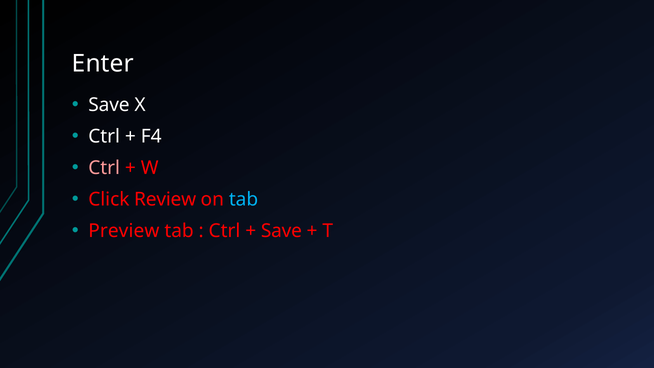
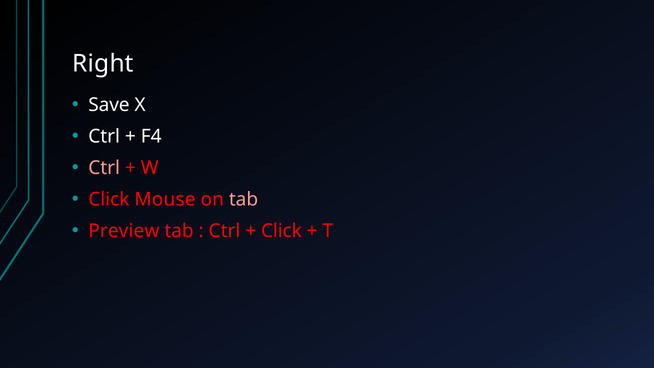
Enter: Enter -> Right
Review: Review -> Mouse
tab at (244, 199) colour: light blue -> pink
Save at (281, 231): Save -> Click
